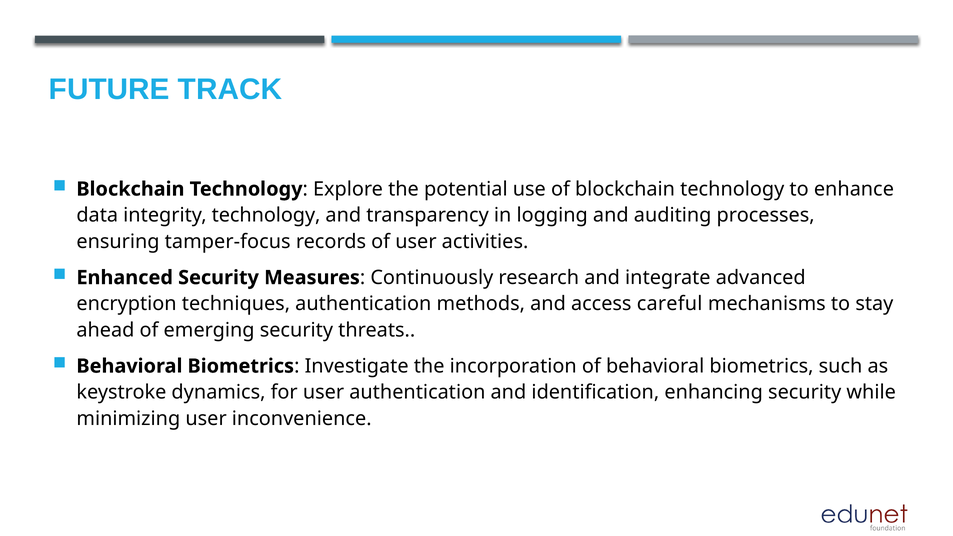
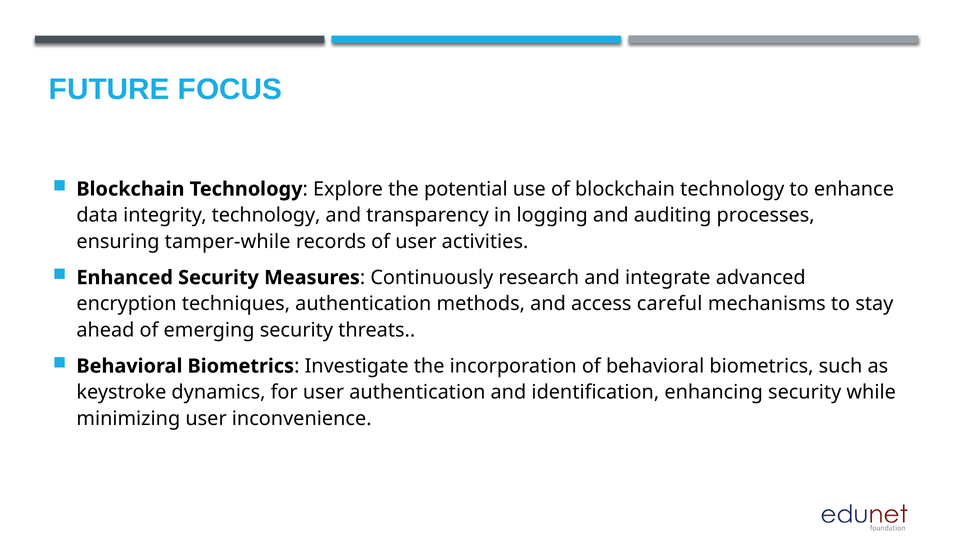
TRACK: TRACK -> FOCUS
tamper-focus: tamper-focus -> tamper-while
